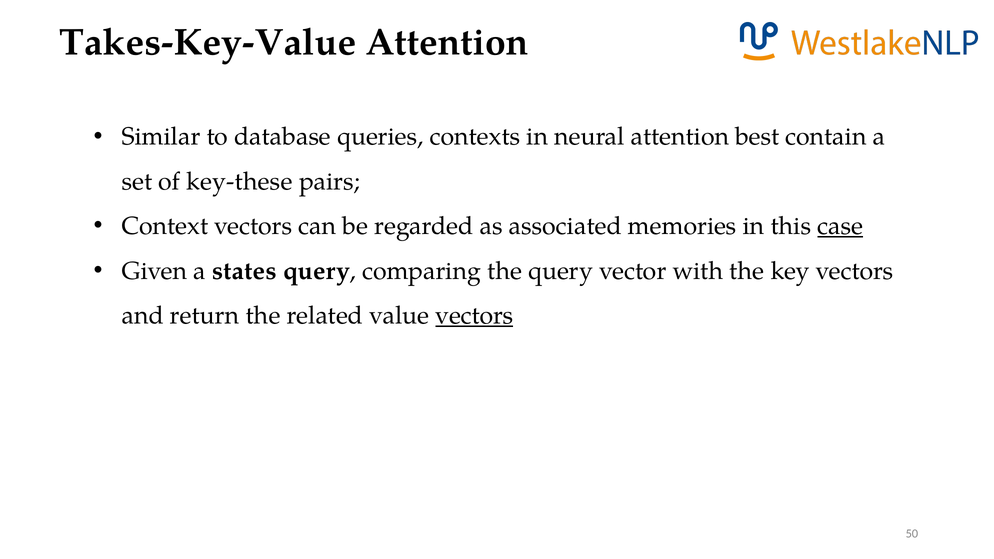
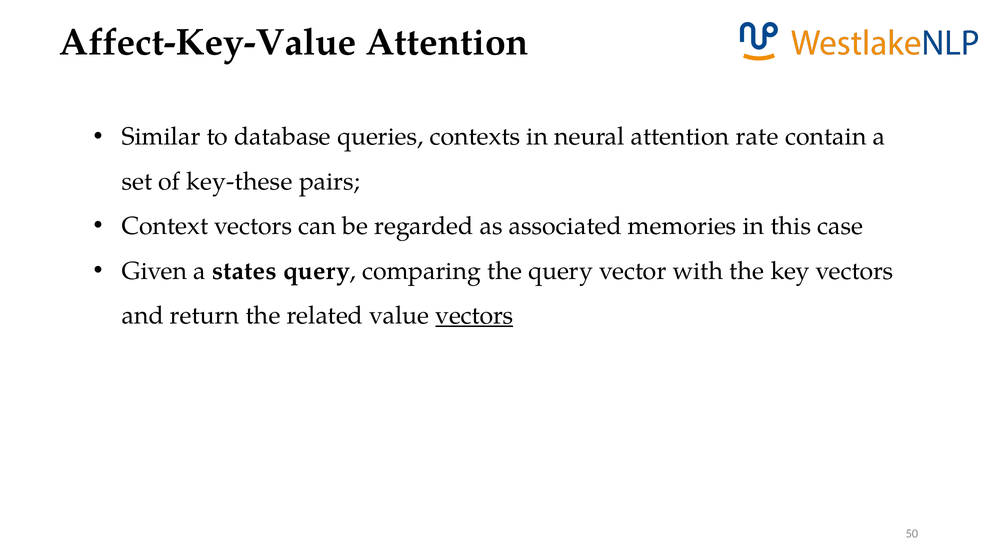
Takes-Key-Value: Takes-Key-Value -> Affect-Key-Value
best: best -> rate
case underline: present -> none
